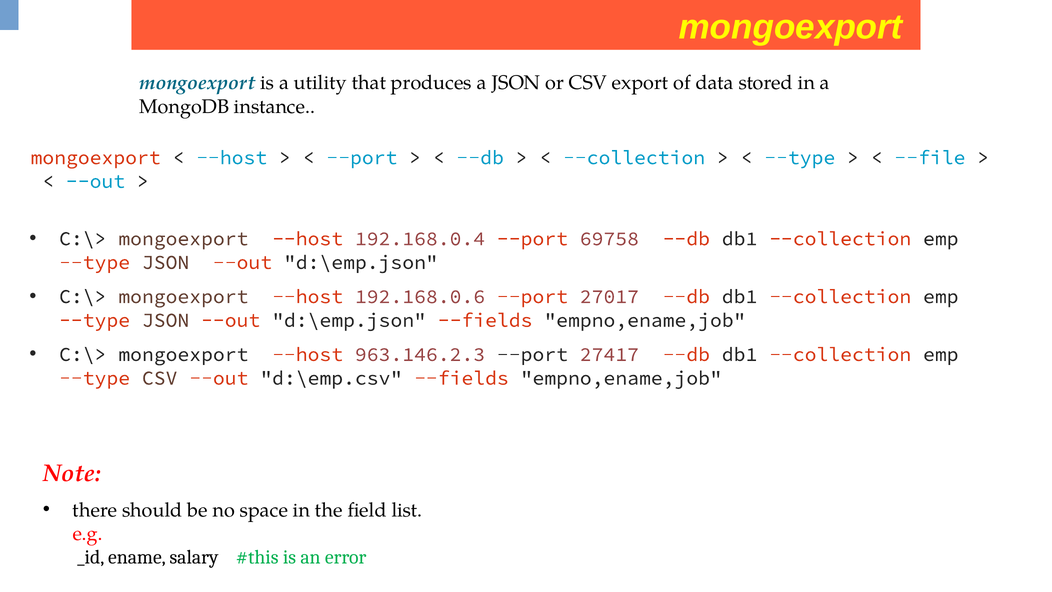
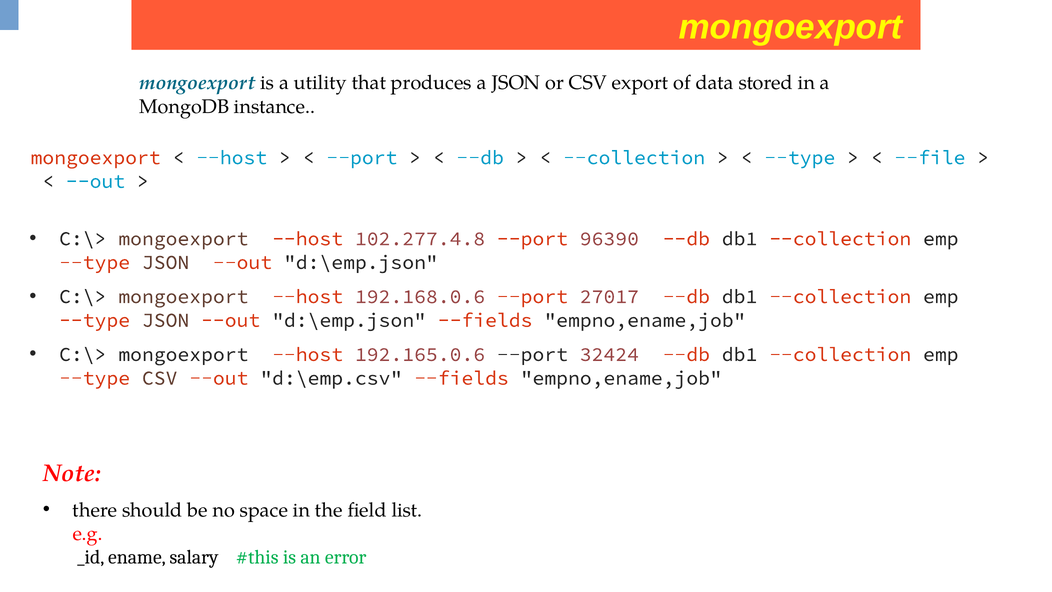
192.168.0.4: 192.168.0.4 -> 102.277.4.8
69758: 69758 -> 96390
963.146.2.3: 963.146.2.3 -> 192.165.0.6
27417: 27417 -> 32424
